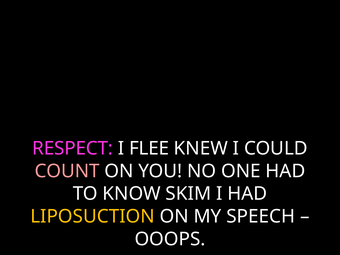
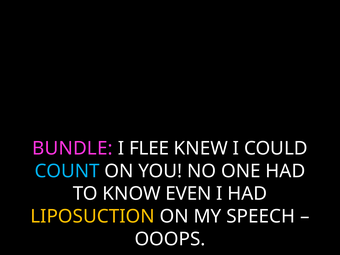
RESPECT: RESPECT -> BUNDLE
COUNT colour: pink -> light blue
SKIM: SKIM -> EVEN
